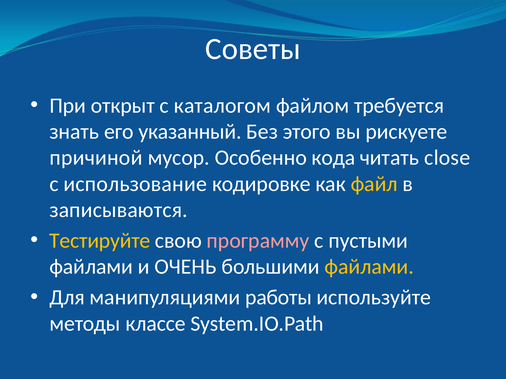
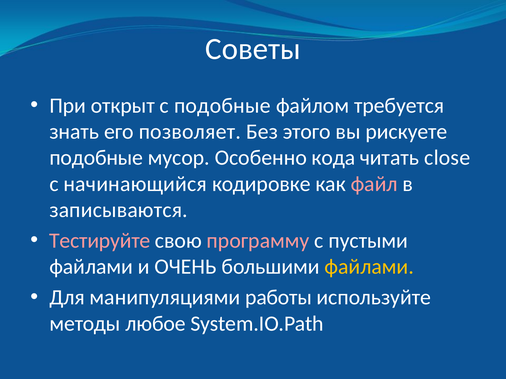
с каталогом: каталогом -> подобные
указанный: указанный -> позволяет
причиной at (96, 158): причиной -> подобные
использование: использование -> начинающийся
файл colour: yellow -> pink
Тестируйте colour: yellow -> pink
классе: классе -> любое
